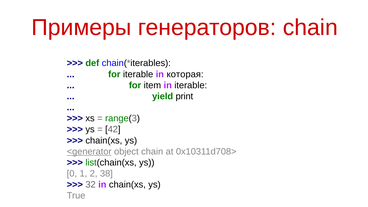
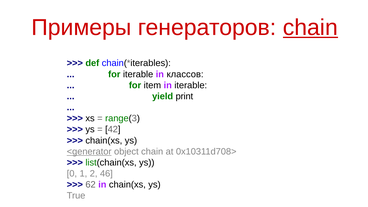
chain at (310, 27) underline: none -> present
которая: которая -> классов
38: 38 -> 46
32: 32 -> 62
